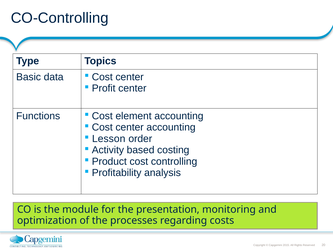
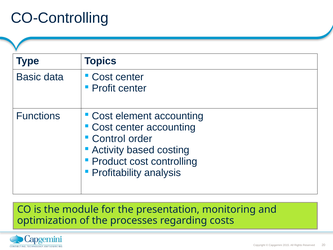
Lesson: Lesson -> Control
